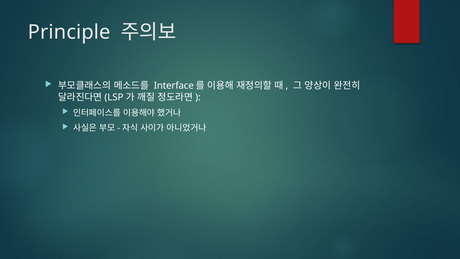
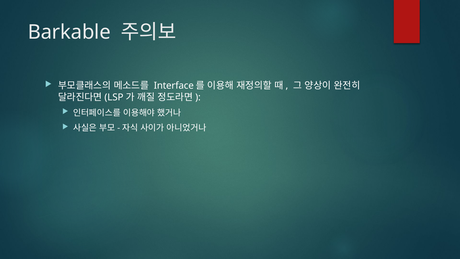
Principle: Principle -> Barkable
